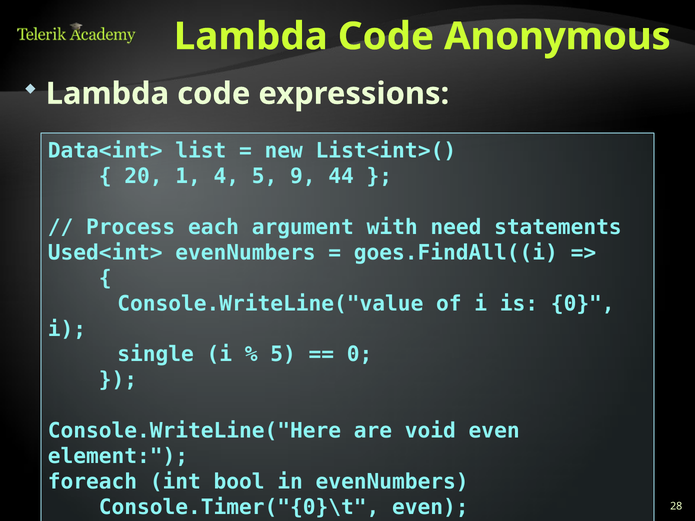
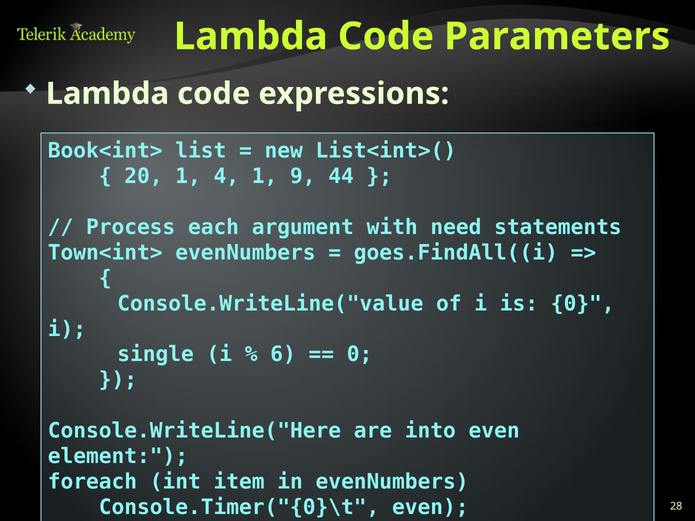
Anonymous: Anonymous -> Parameters
Data<int>: Data<int> -> Book<int>
4 5: 5 -> 1
Used<int>: Used<int> -> Town<int>
5 at (283, 355): 5 -> 6
void: void -> into
bool: bool -> item
